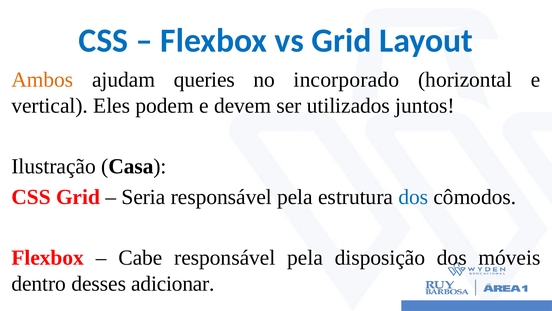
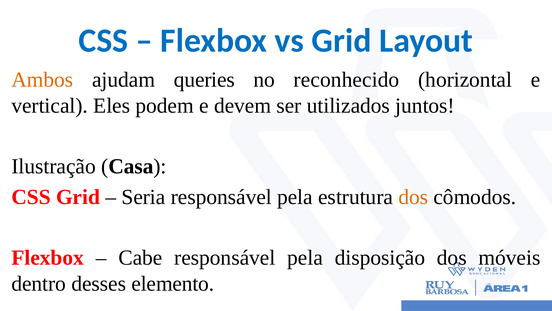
incorporado: incorporado -> reconhecido
dos at (413, 197) colour: blue -> orange
adicionar: adicionar -> elemento
